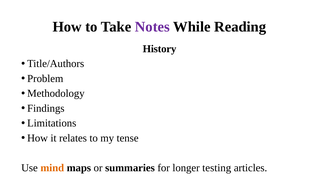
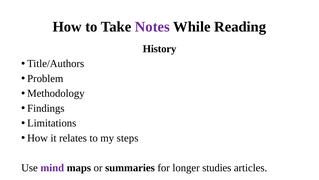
tense: tense -> steps
mind colour: orange -> purple
testing: testing -> studies
